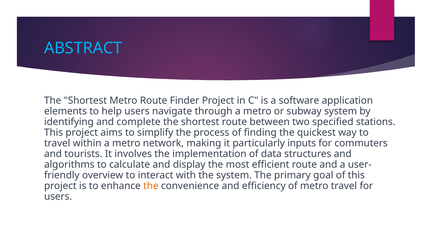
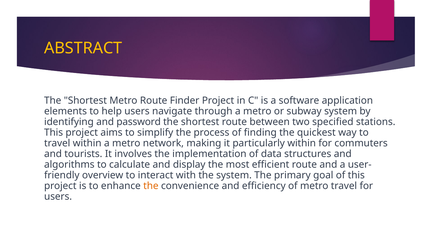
ABSTRACT colour: light blue -> yellow
complete: complete -> password
particularly inputs: inputs -> within
